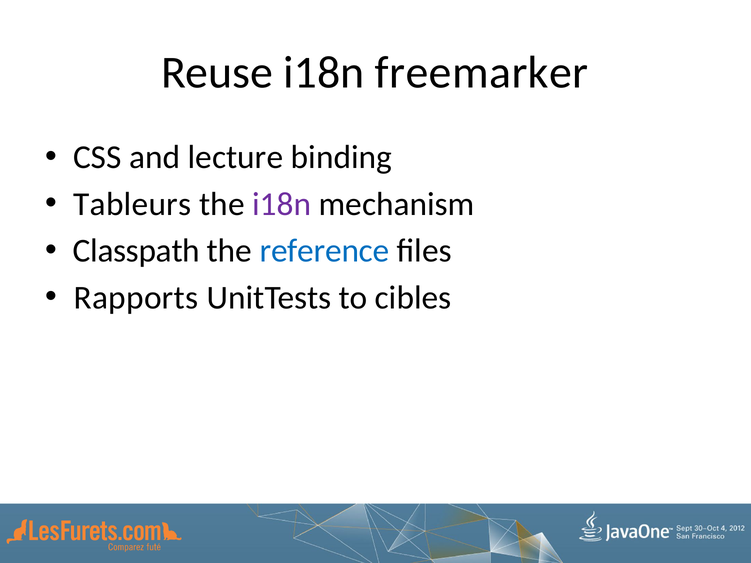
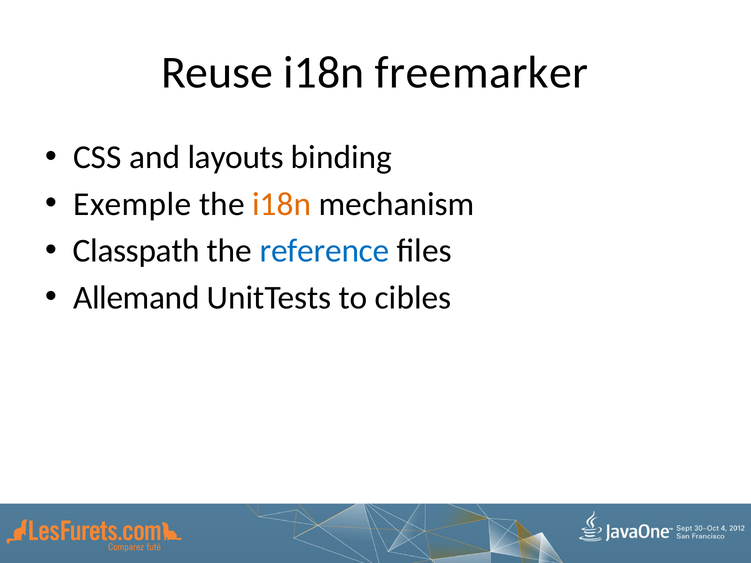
lecture: lecture -> layouts
Tableurs: Tableurs -> Exemple
i18n at (282, 204) colour: purple -> orange
Rapports: Rapports -> Allemand
